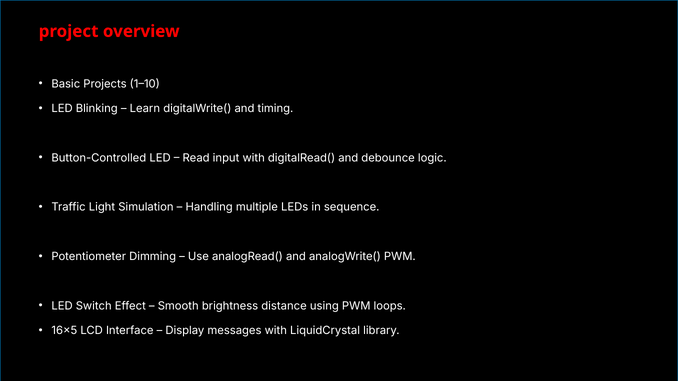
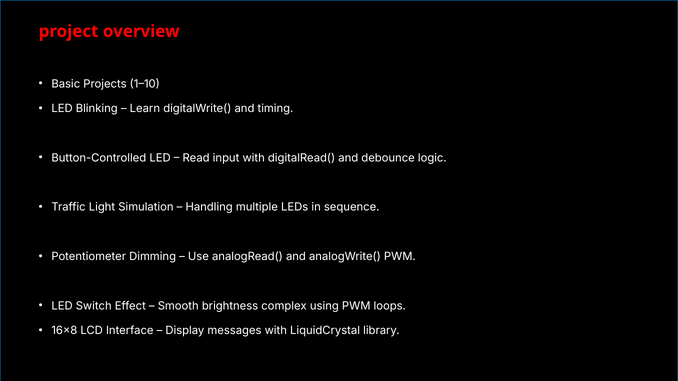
distance: distance -> complex
16×5: 16×5 -> 16×8
